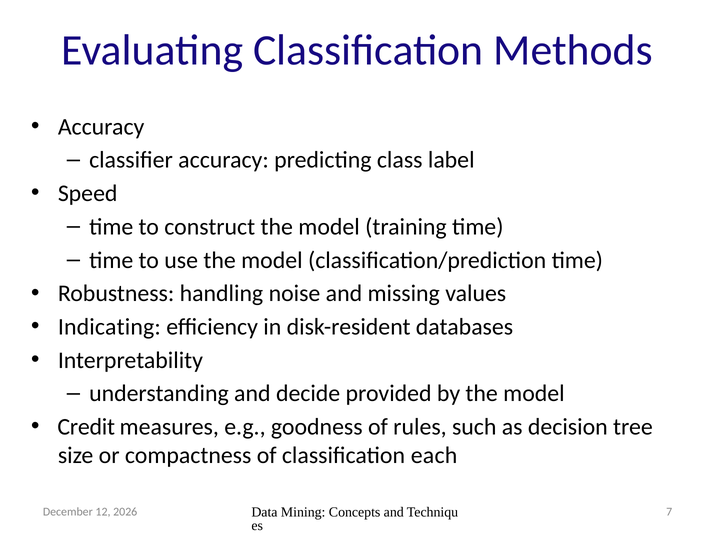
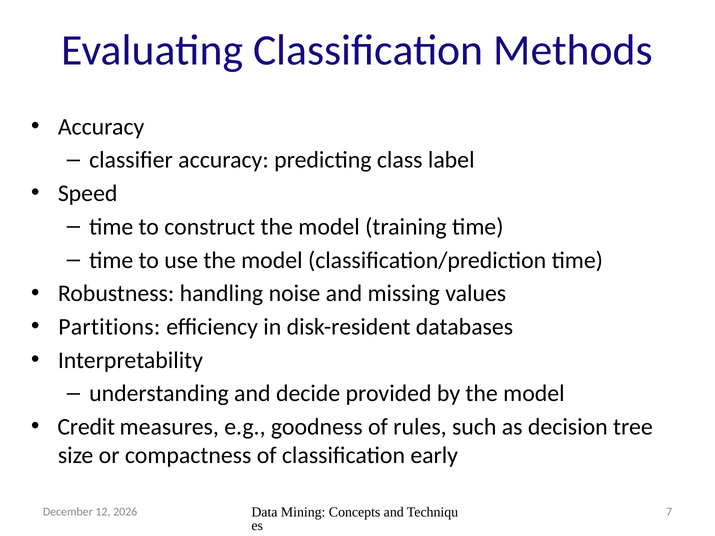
Indicating: Indicating -> Partitions
each: each -> early
